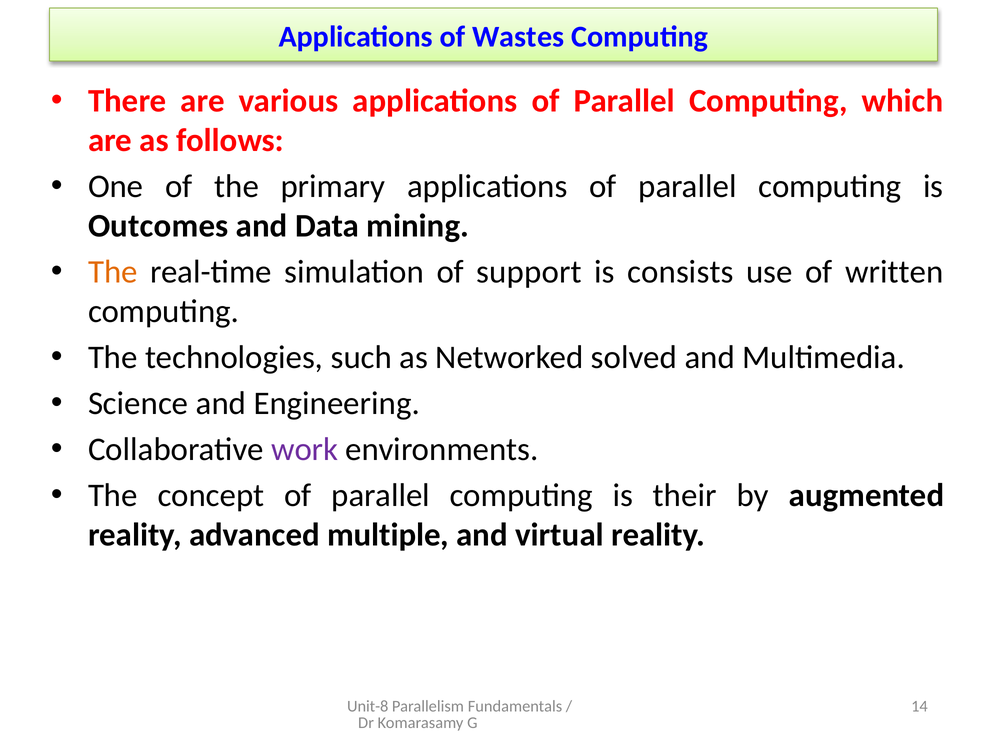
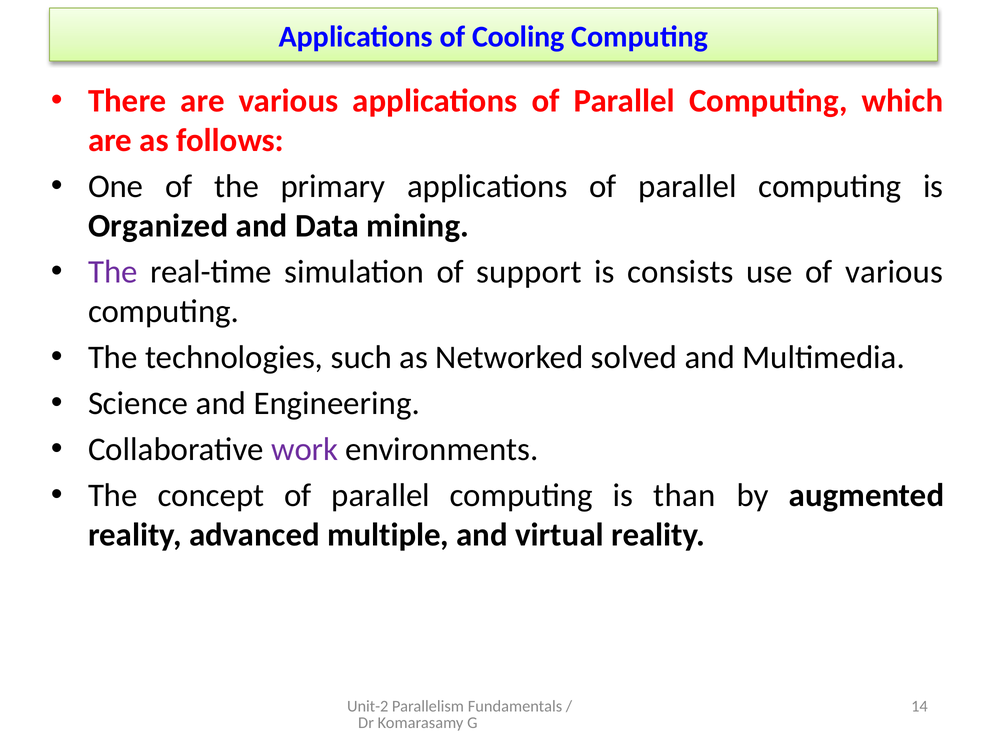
Wastes: Wastes -> Cooling
Outcomes: Outcomes -> Organized
The at (113, 272) colour: orange -> purple
of written: written -> various
their: their -> than
Unit-8: Unit-8 -> Unit-2
